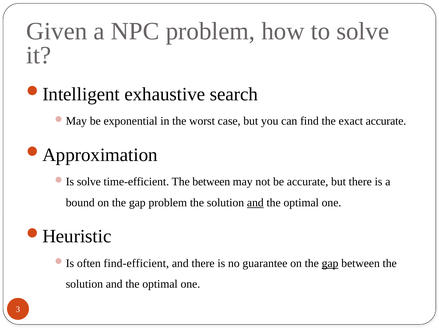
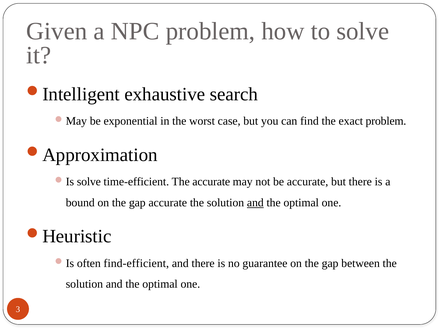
exact accurate: accurate -> problem
The between: between -> accurate
gap problem: problem -> accurate
gap at (330, 263) underline: present -> none
